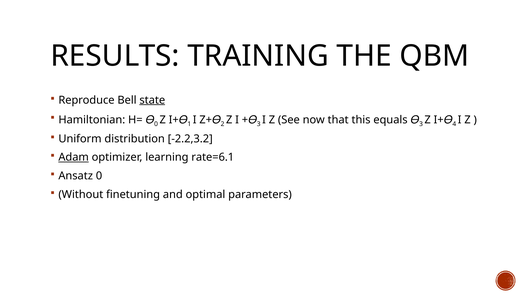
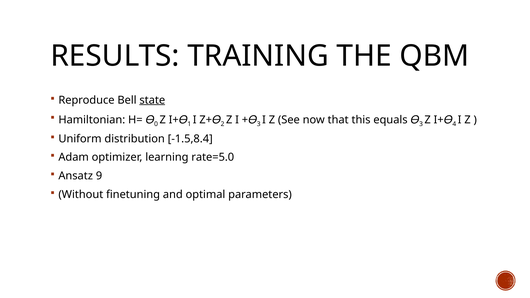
-2.2,3.2: -2.2,3.2 -> -1.5,8.4
Adam underline: present -> none
rate=6.1: rate=6.1 -> rate=5.0
Ansatz 0: 0 -> 9
